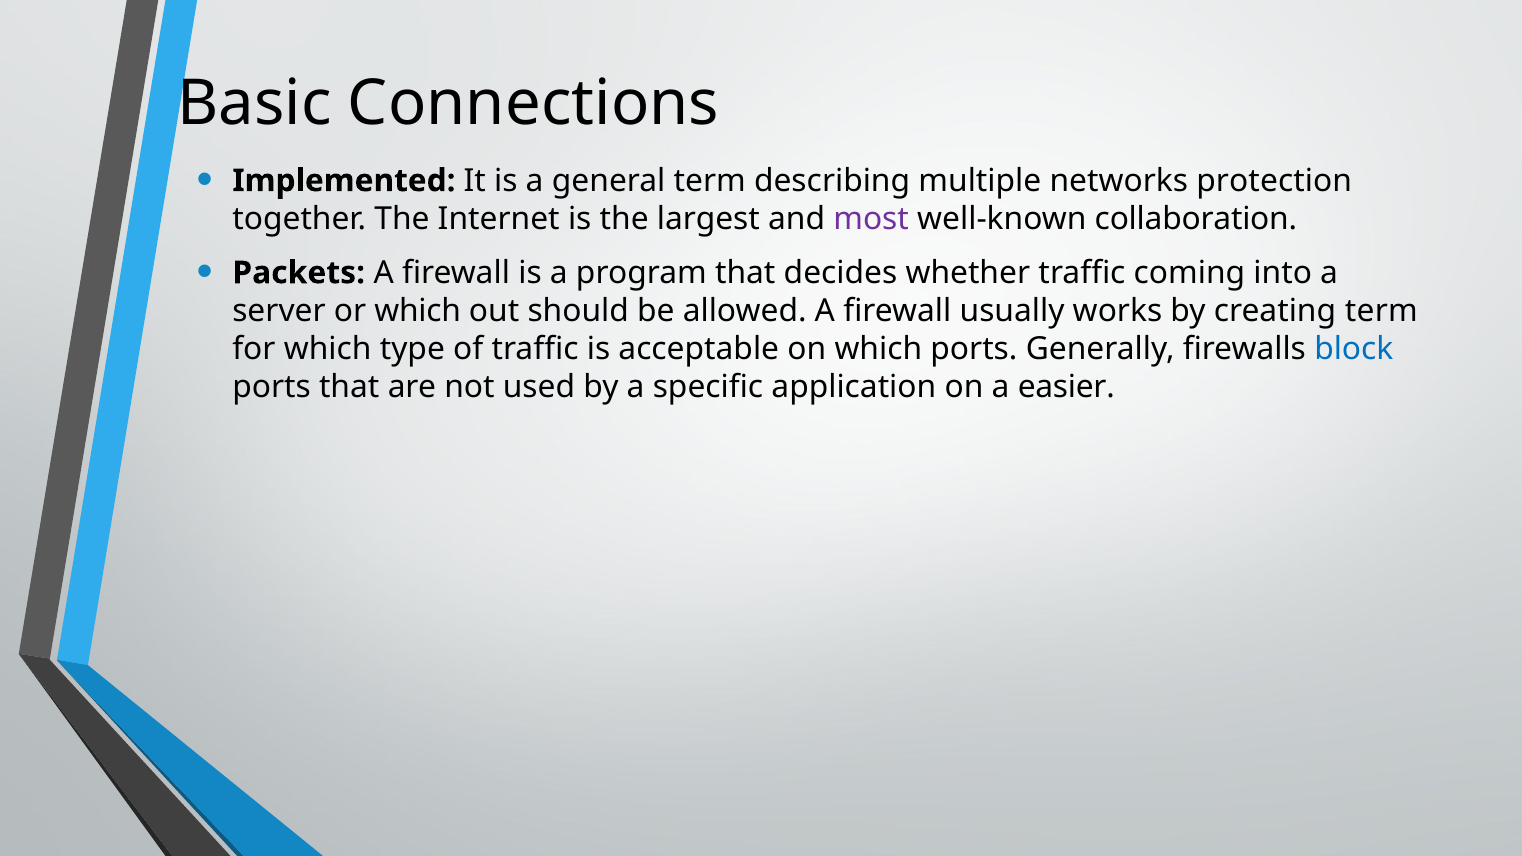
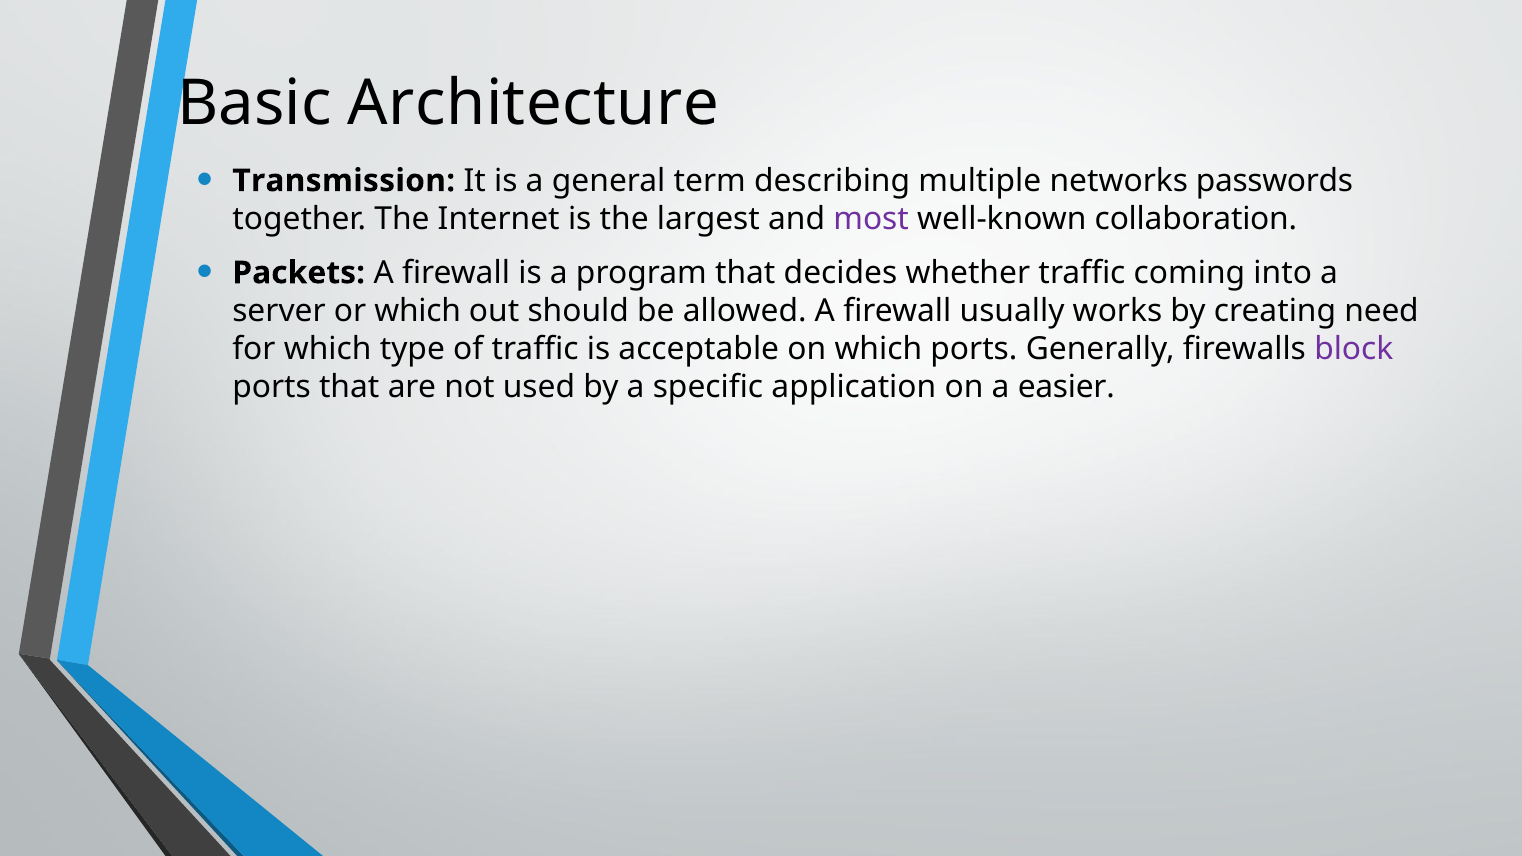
Connections: Connections -> Architecture
Implemented: Implemented -> Transmission
protection: protection -> passwords
creating term: term -> need
block colour: blue -> purple
